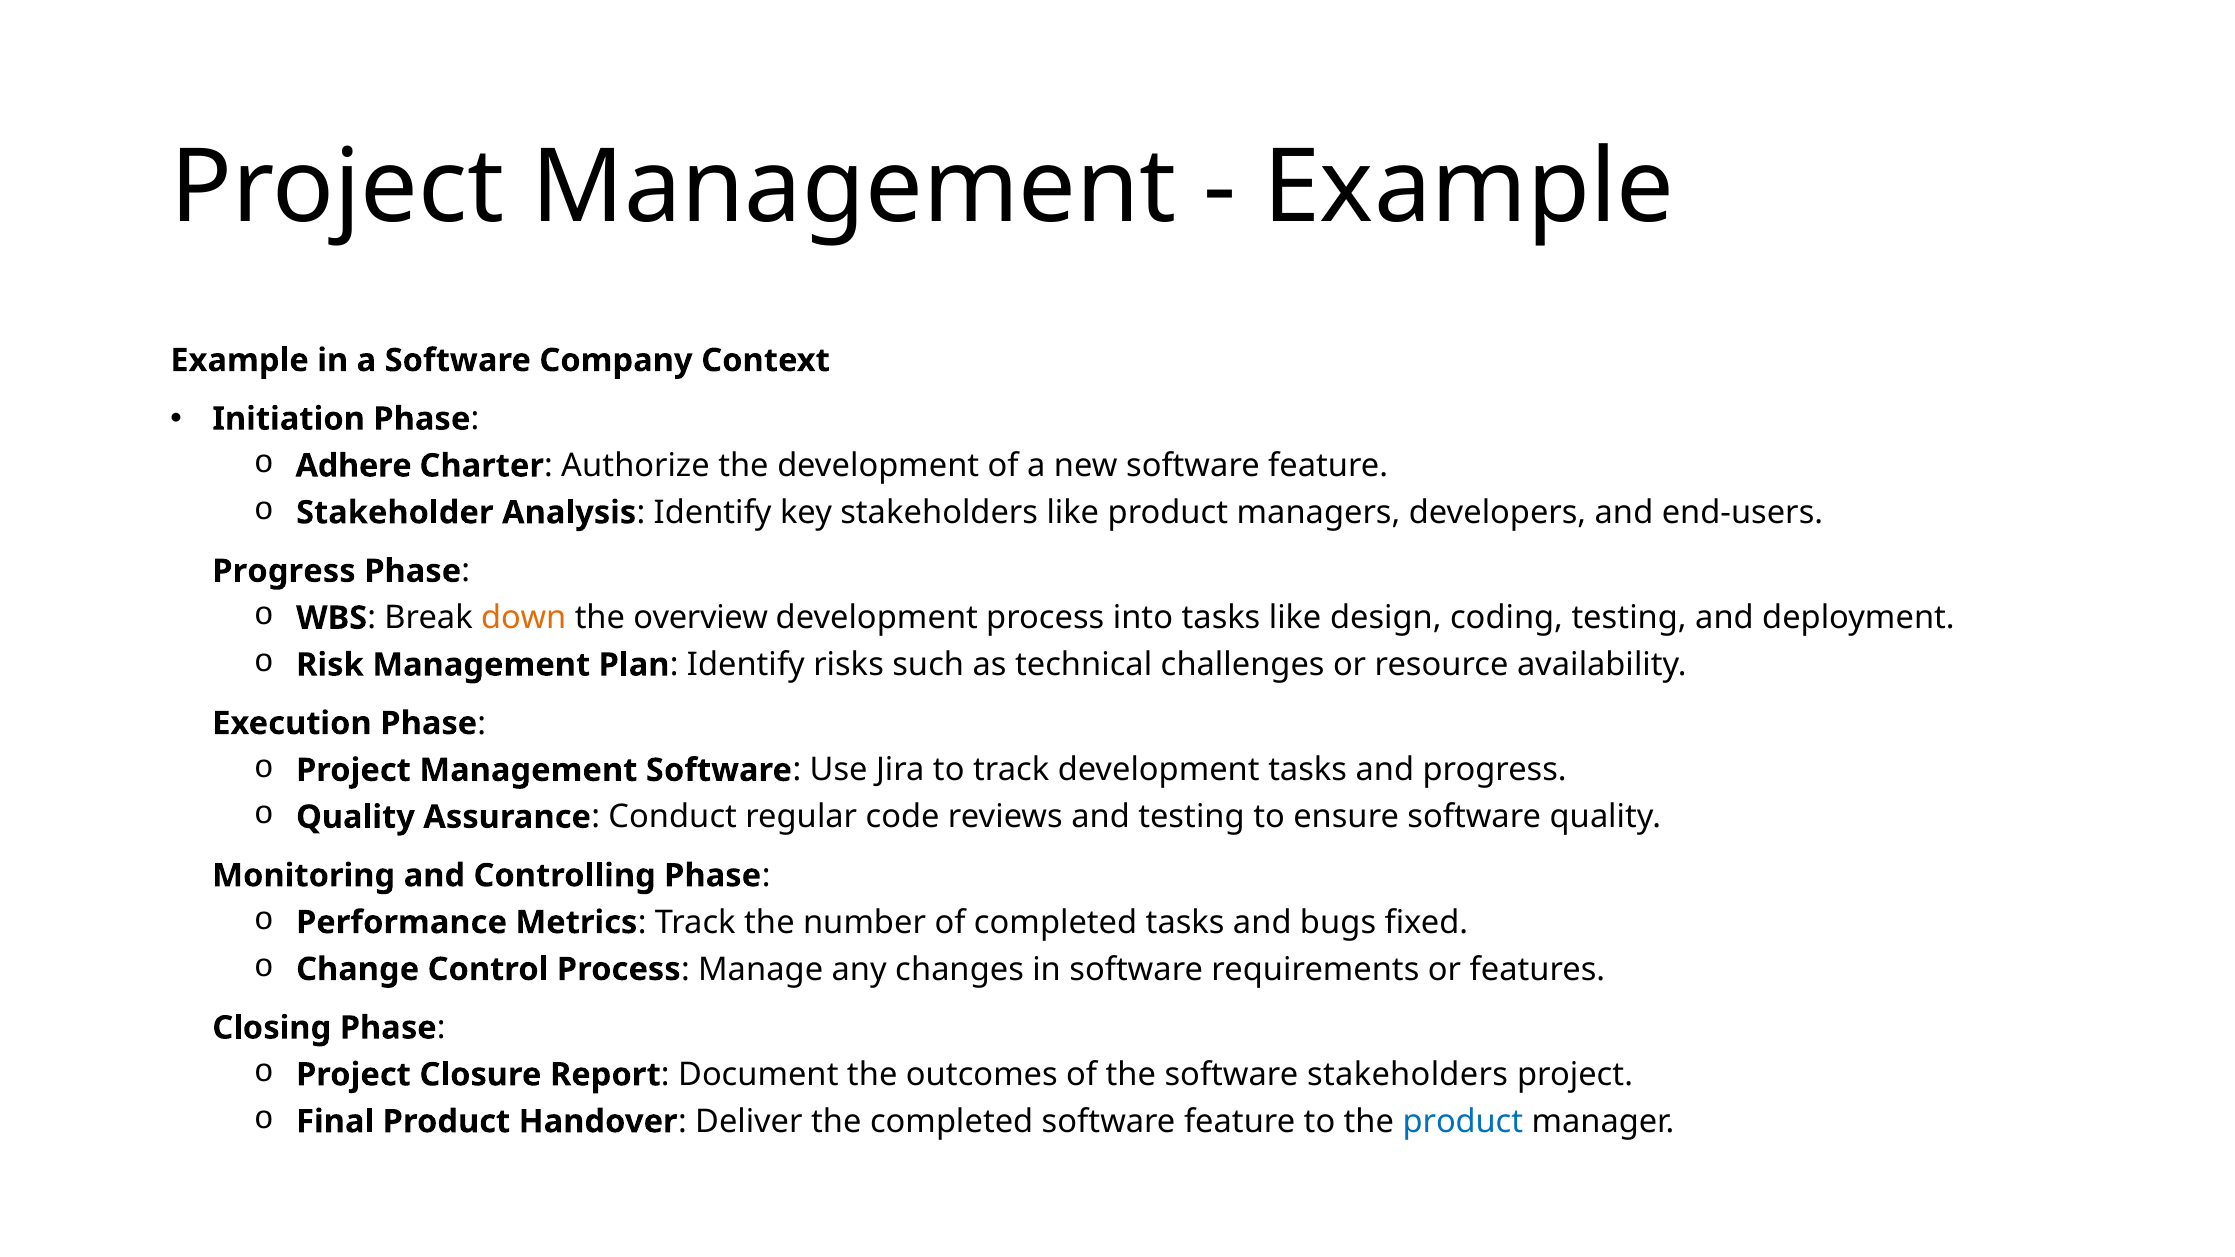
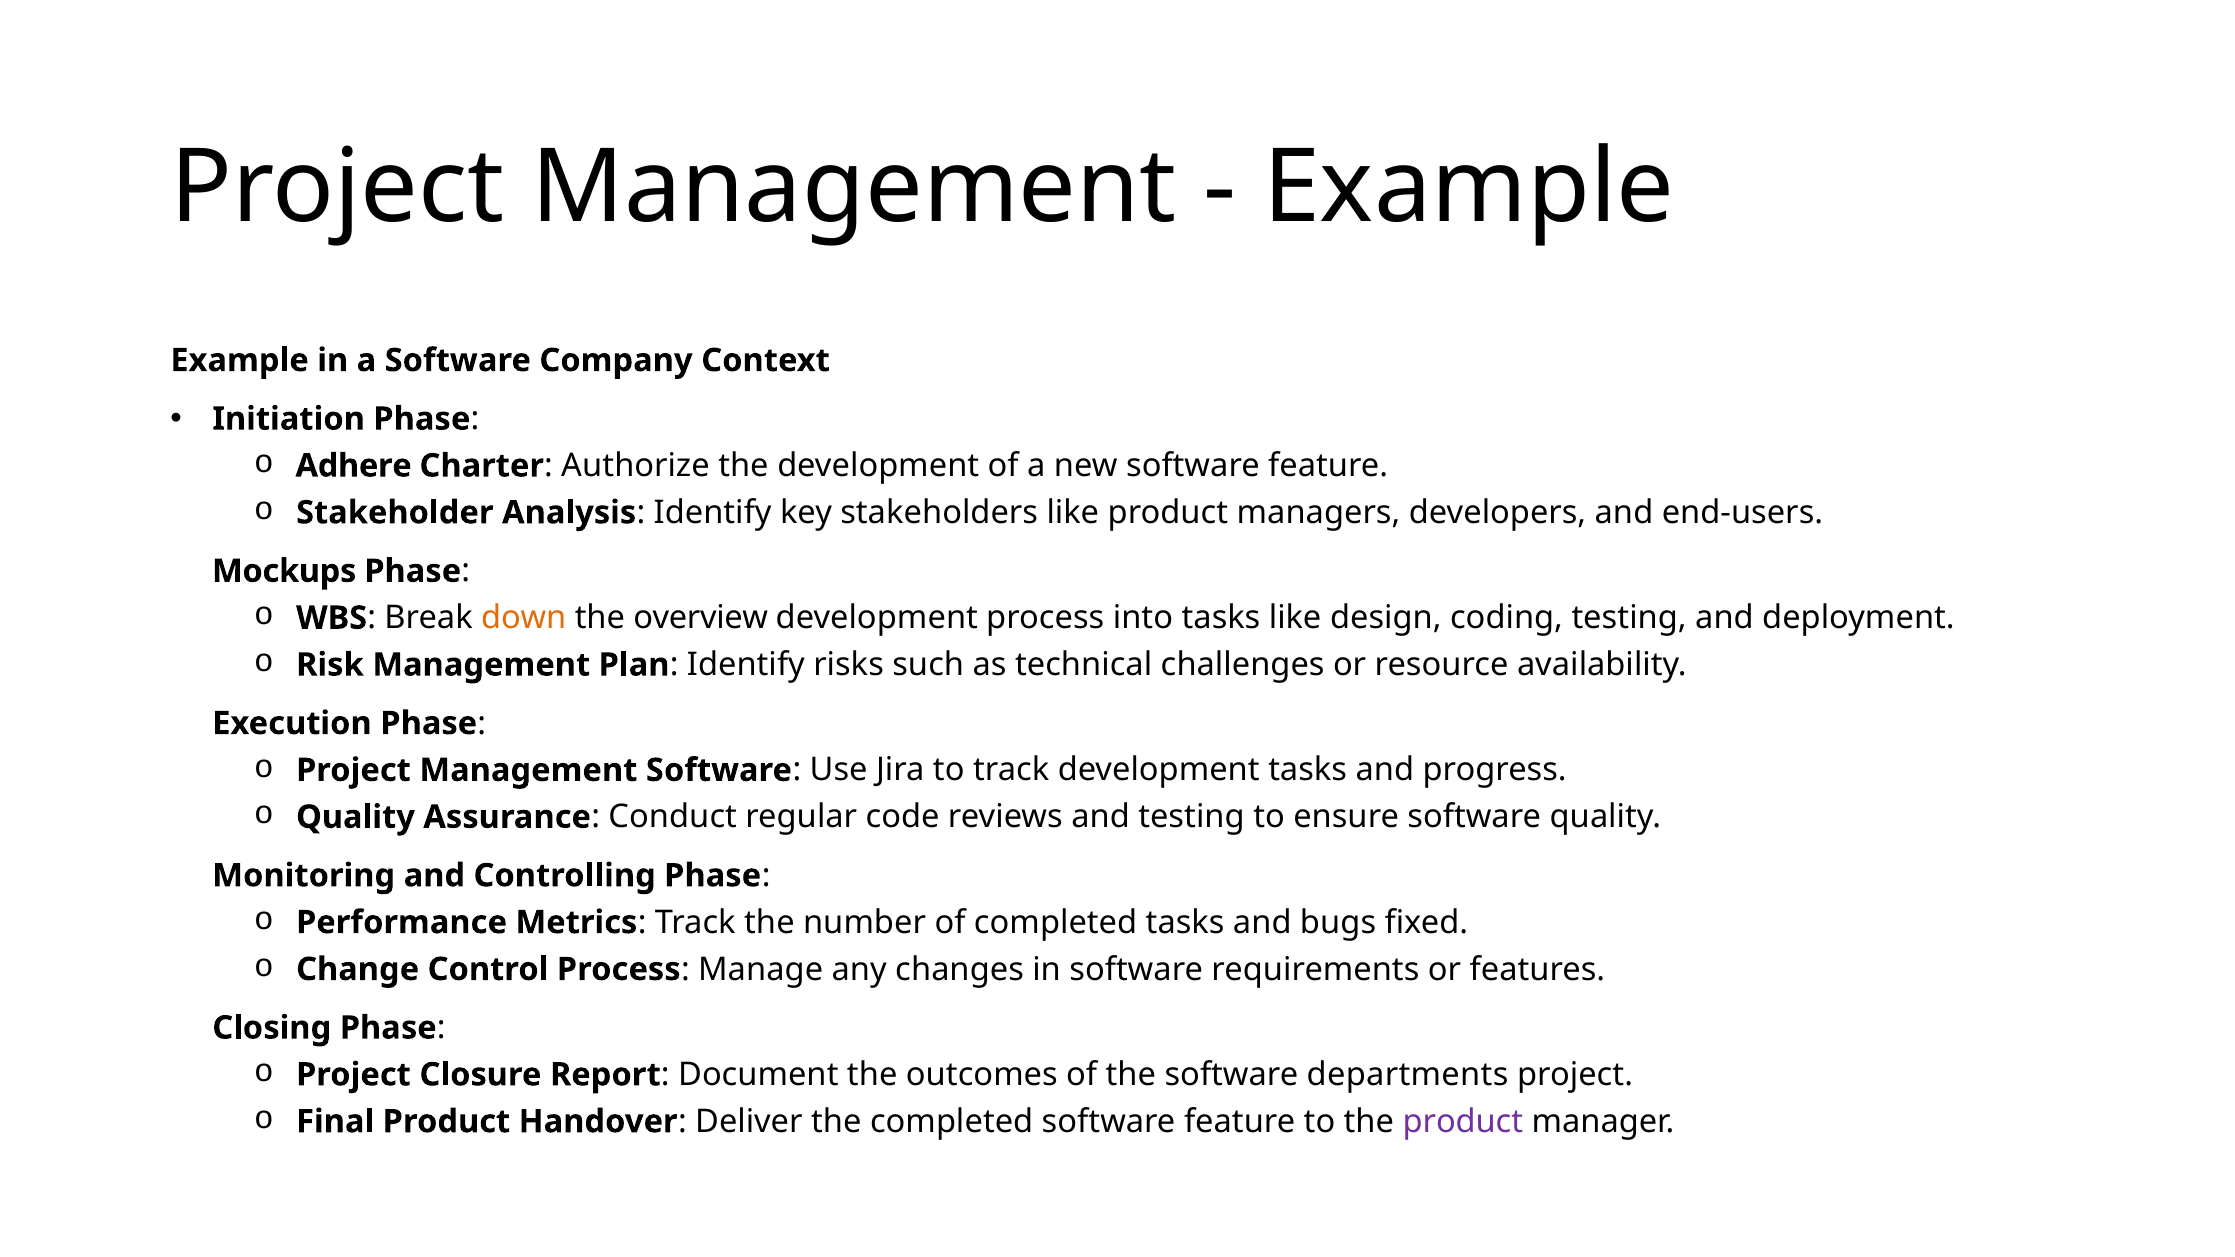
Progress at (284, 571): Progress -> Mockups
software stakeholders: stakeholders -> departments
product at (1463, 1122) colour: blue -> purple
